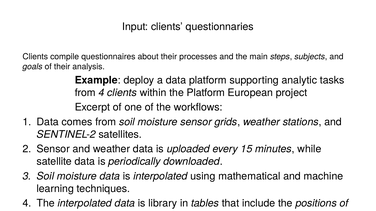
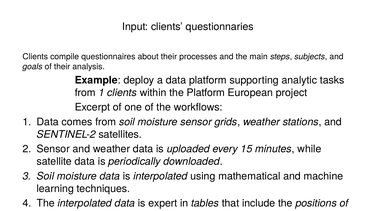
from 4: 4 -> 1
library: library -> expert
